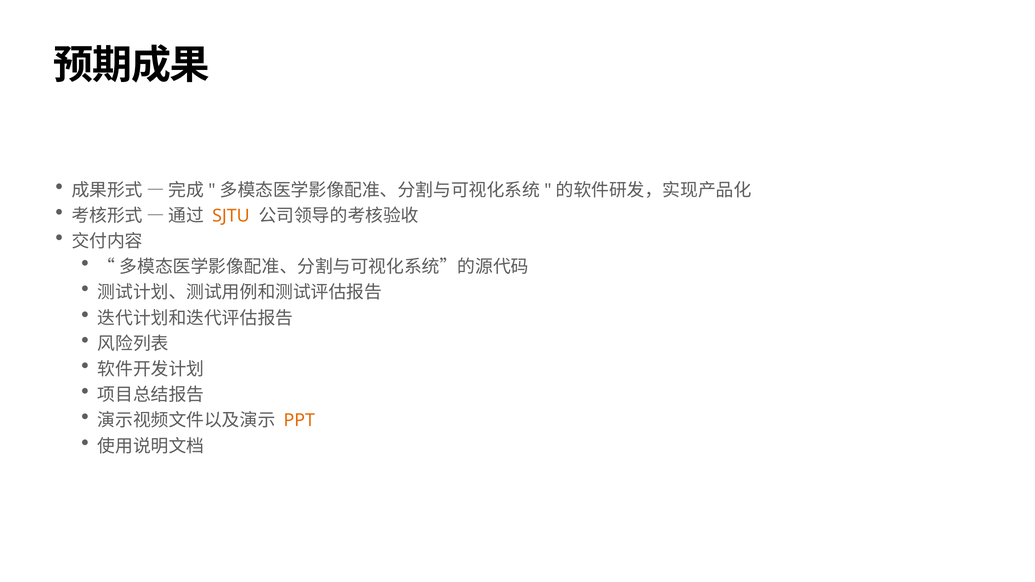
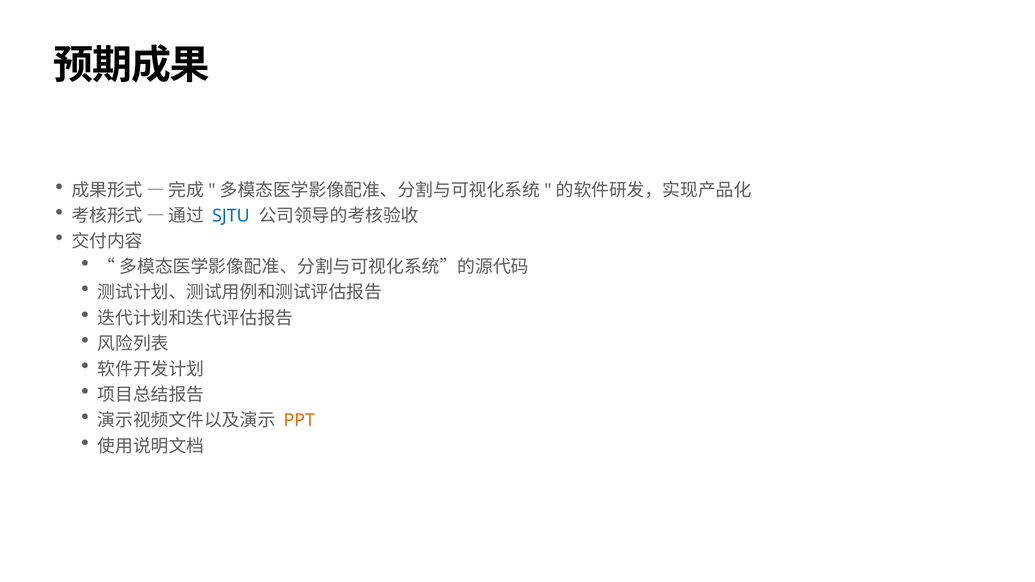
SJTU colour: orange -> blue
